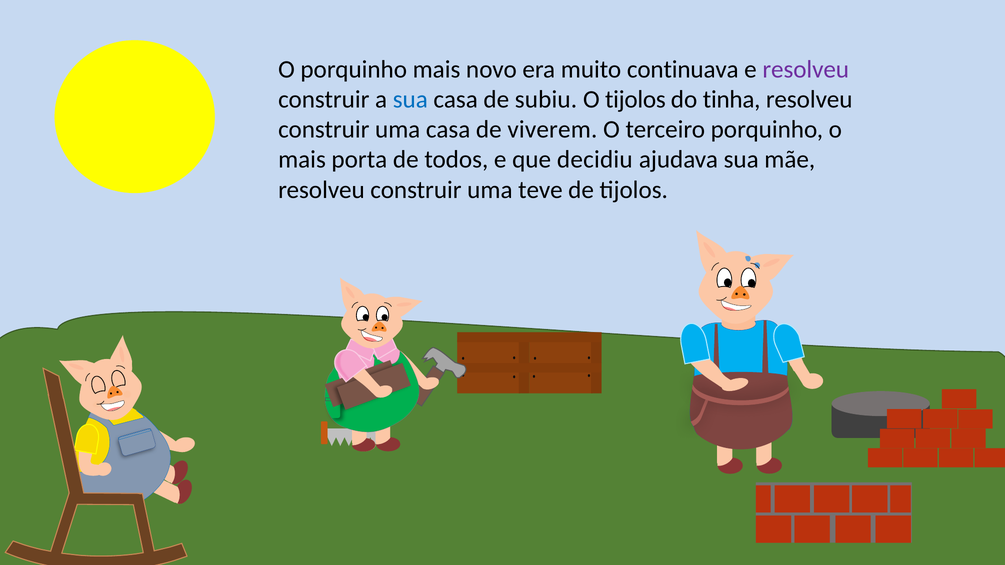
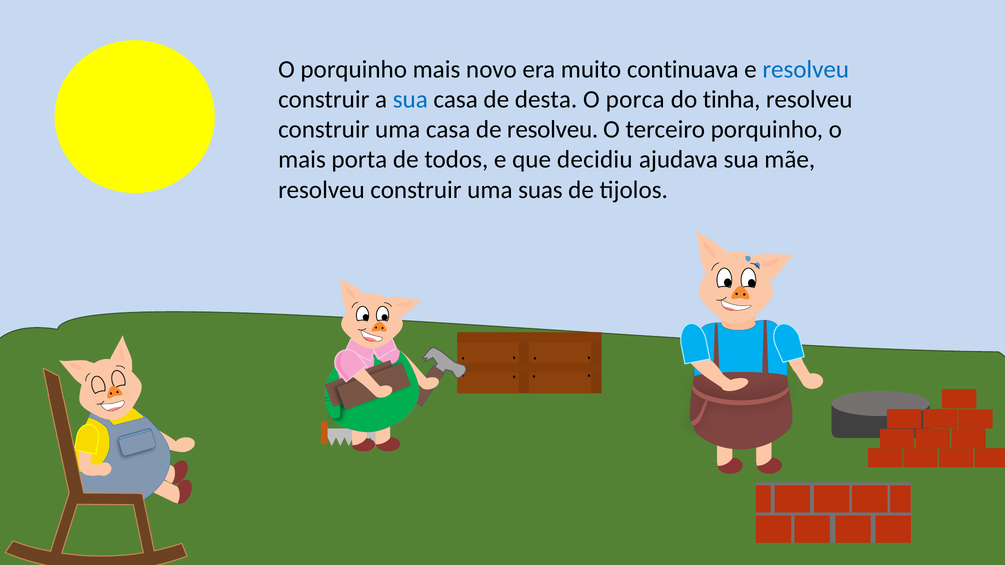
resolveu at (806, 69) colour: purple -> blue
subiu: subiu -> desta
O tijolos: tijolos -> porca
de viverem: viverem -> resolveu
teve: teve -> suas
